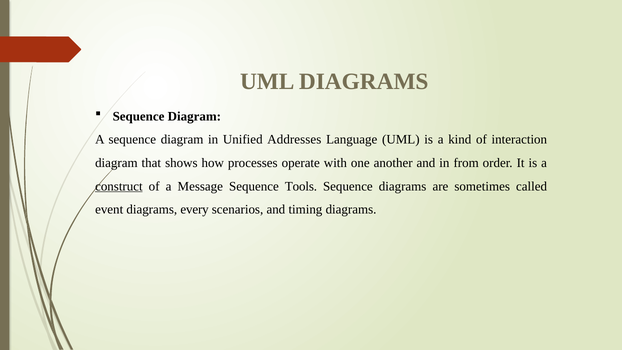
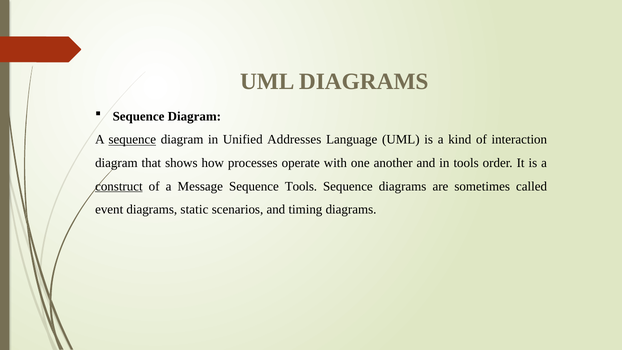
sequence at (132, 140) underline: none -> present
in from: from -> tools
every: every -> static
